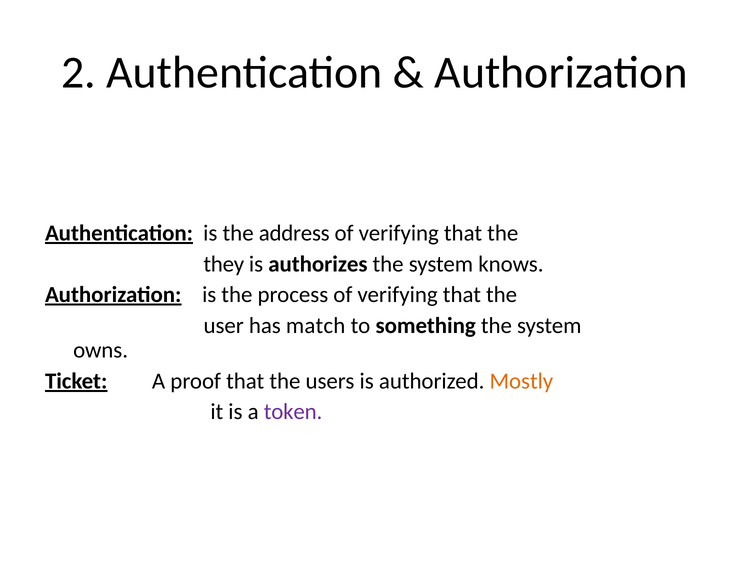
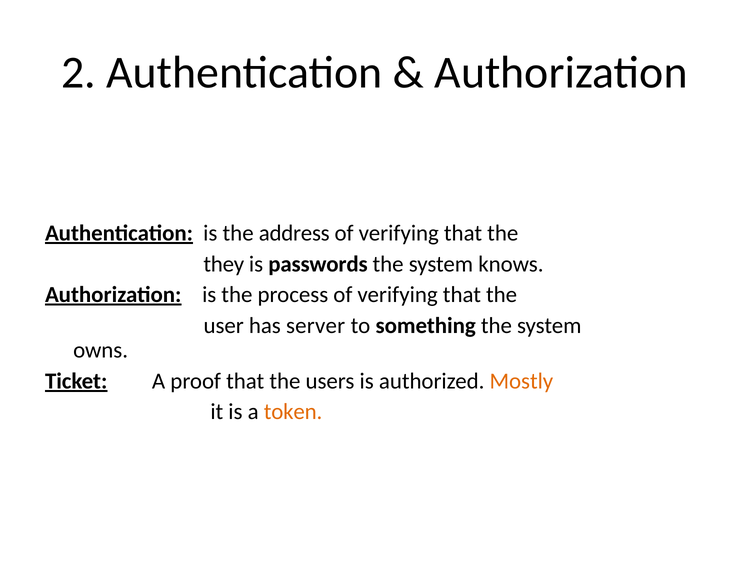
authorizes: authorizes -> passwords
match: match -> server
token colour: purple -> orange
